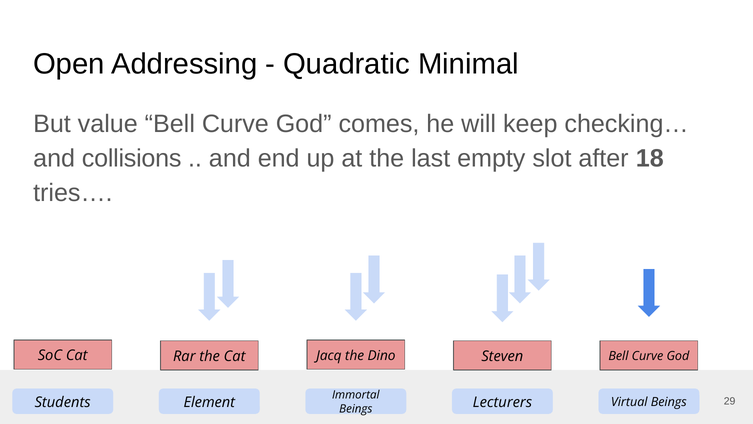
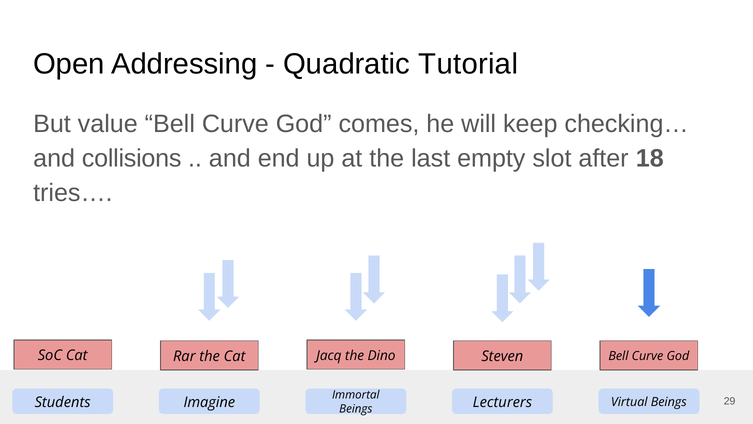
Minimal: Minimal -> Tutorial
Element: Element -> Imagine
